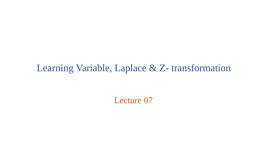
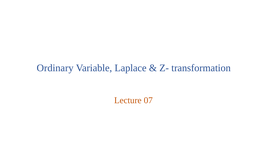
Learning: Learning -> Ordinary
